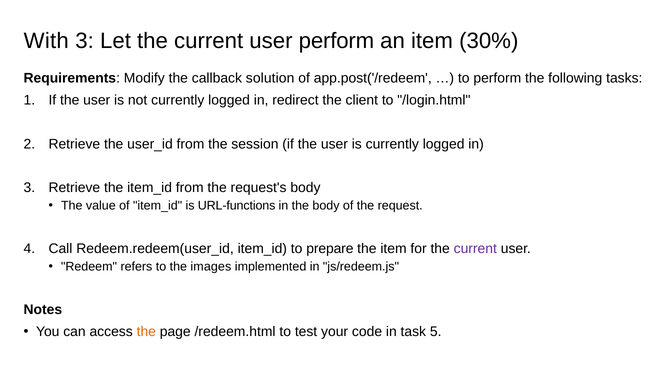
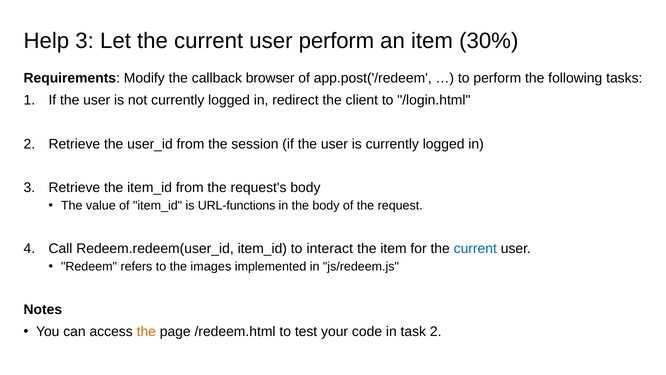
With: With -> Help
solution: solution -> browser
prepare: prepare -> interact
current at (475, 249) colour: purple -> blue
task 5: 5 -> 2
